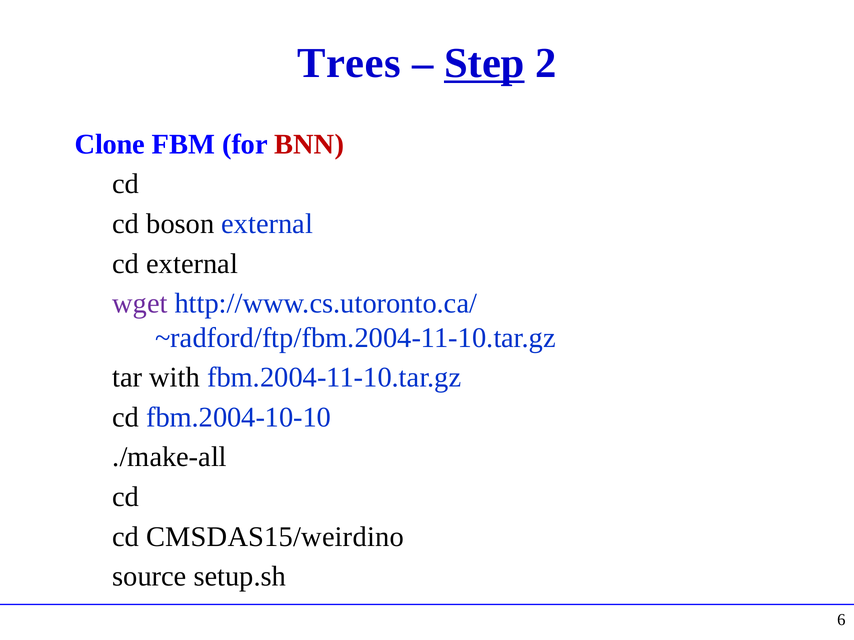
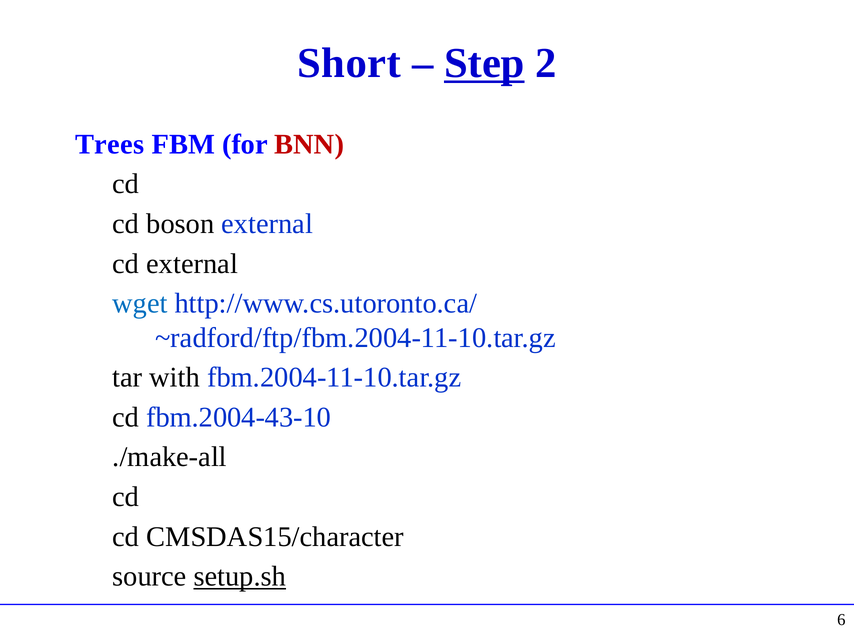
Trees: Trees -> Short
Clone: Clone -> Trees
wget colour: purple -> blue
fbm.2004-10-10: fbm.2004-10-10 -> fbm.2004-43-10
CMSDAS15/weirdino: CMSDAS15/weirdino -> CMSDAS15/character
setup.sh underline: none -> present
